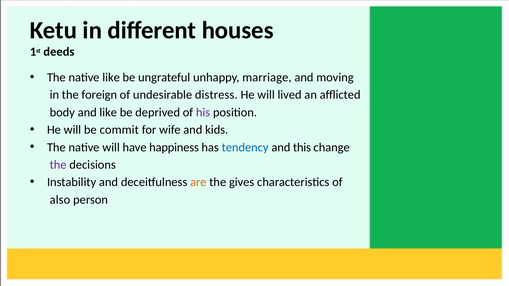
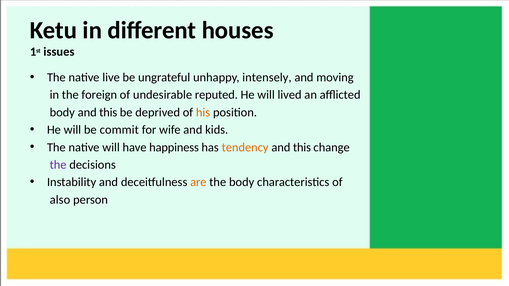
deeds: deeds -> issues
native like: like -> live
marriage: marriage -> intensely
distress: distress -> reputed
body and like: like -> this
his colour: purple -> orange
tendency colour: blue -> orange
the gives: gives -> body
